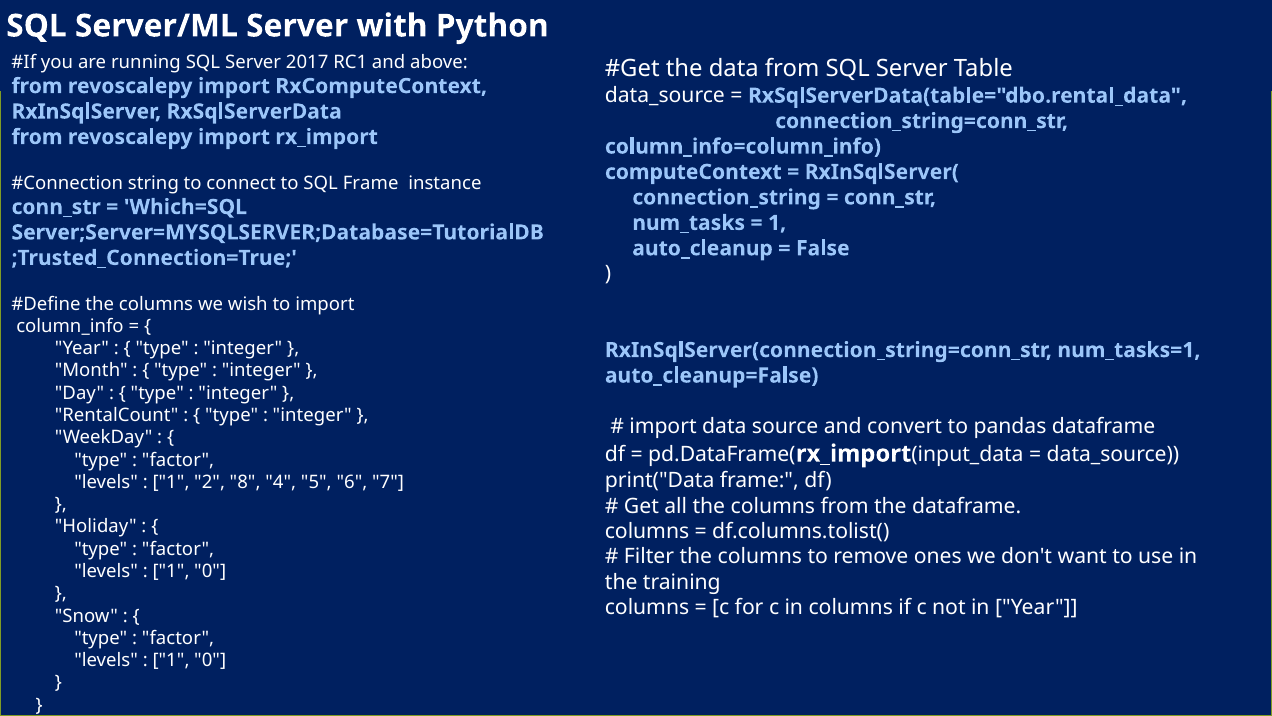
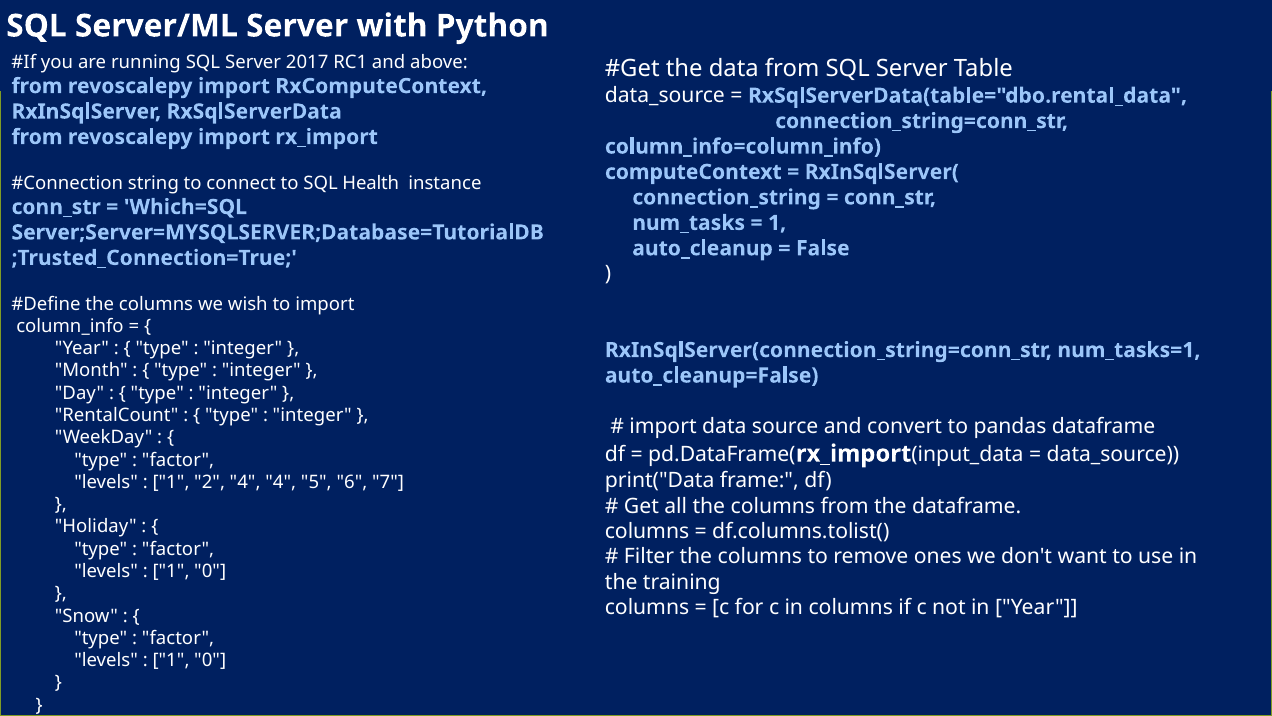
SQL Frame: Frame -> Health
2 8: 8 -> 4
